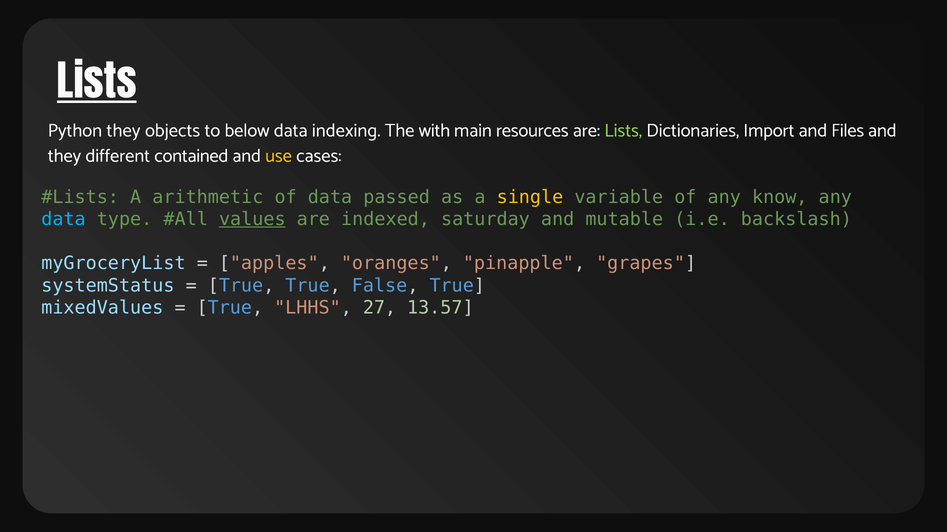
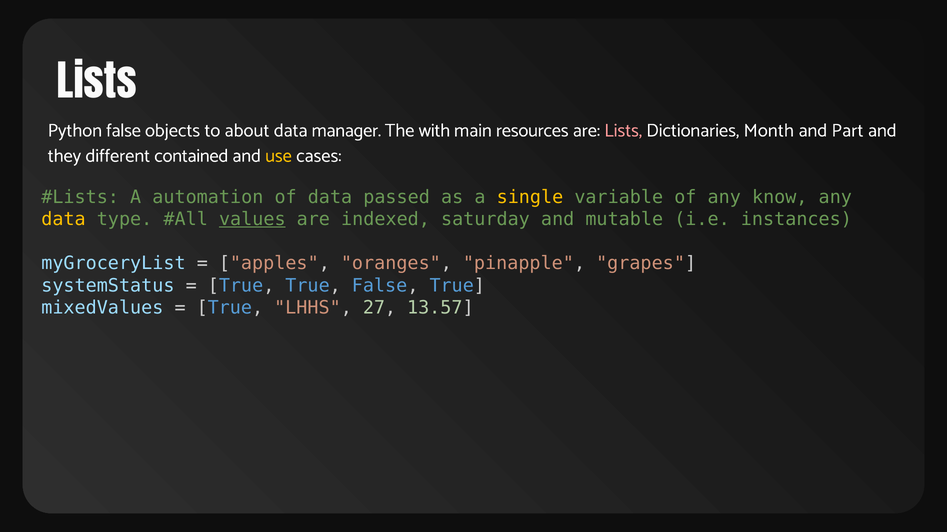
Lists at (97, 84) underline: present -> none
Python they: they -> false
below: below -> about
indexing: indexing -> manager
Lists at (623, 130) colour: light green -> pink
Import: Import -> Month
Files: Files -> Part
arithmetic: arithmetic -> automation
data at (64, 220) colour: light blue -> yellow
backslash: backslash -> instances
